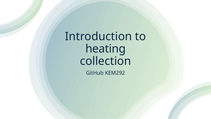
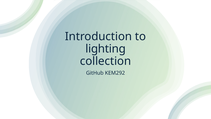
heating: heating -> lighting
